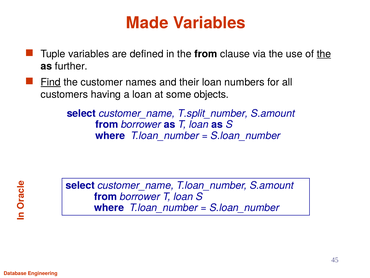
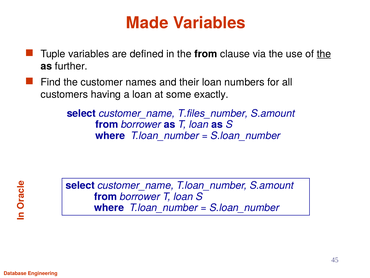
Find underline: present -> none
objects: objects -> exactly
T.split_number: T.split_number -> T.files_number
